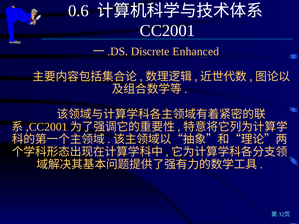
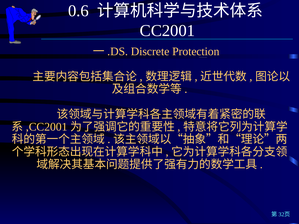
Enhanced: Enhanced -> Protection
